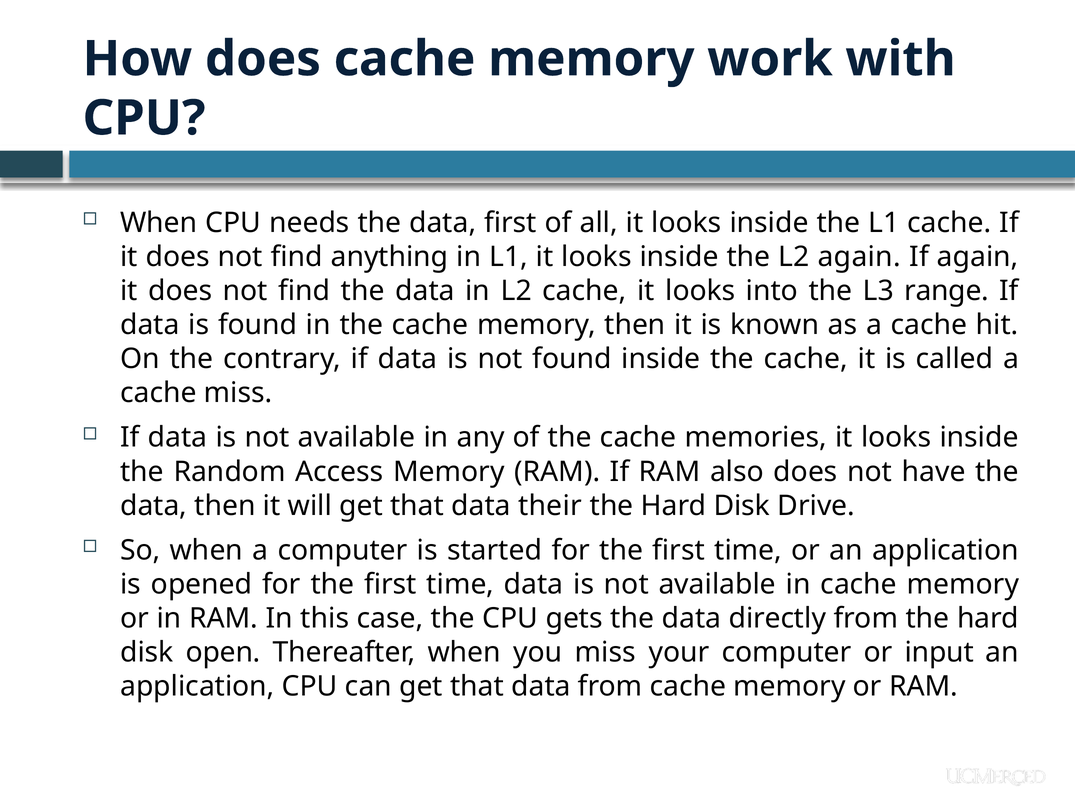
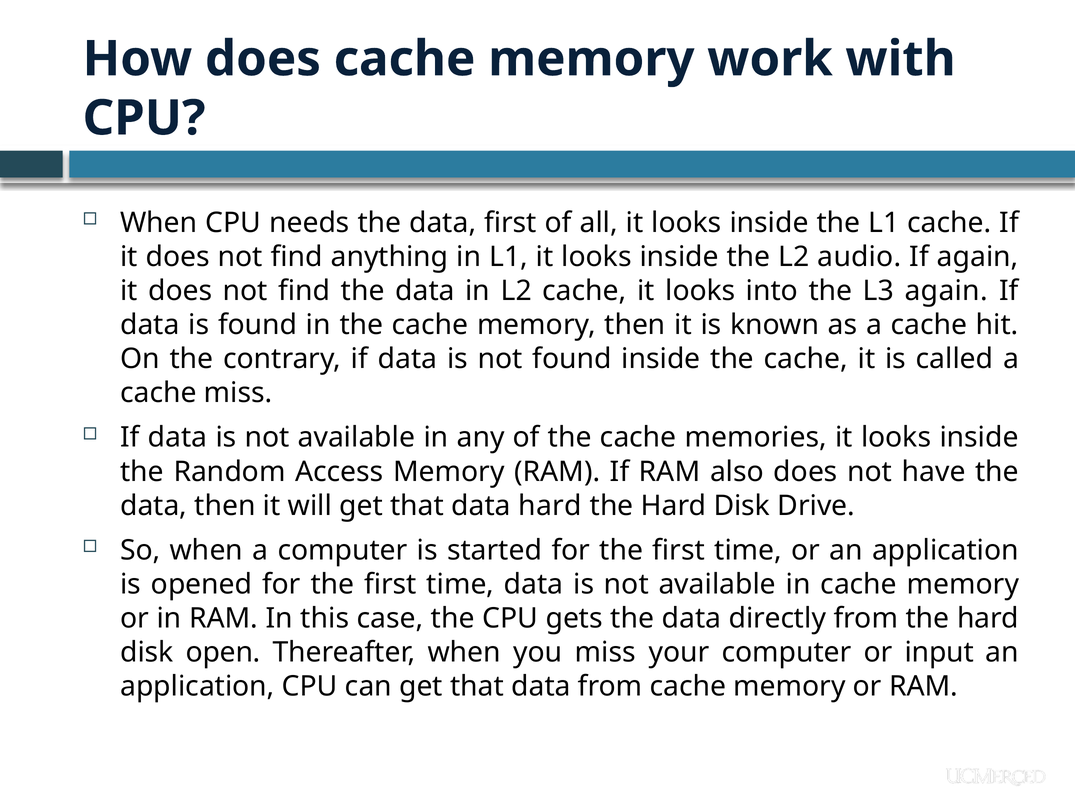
L2 again: again -> audio
L3 range: range -> again
data their: their -> hard
